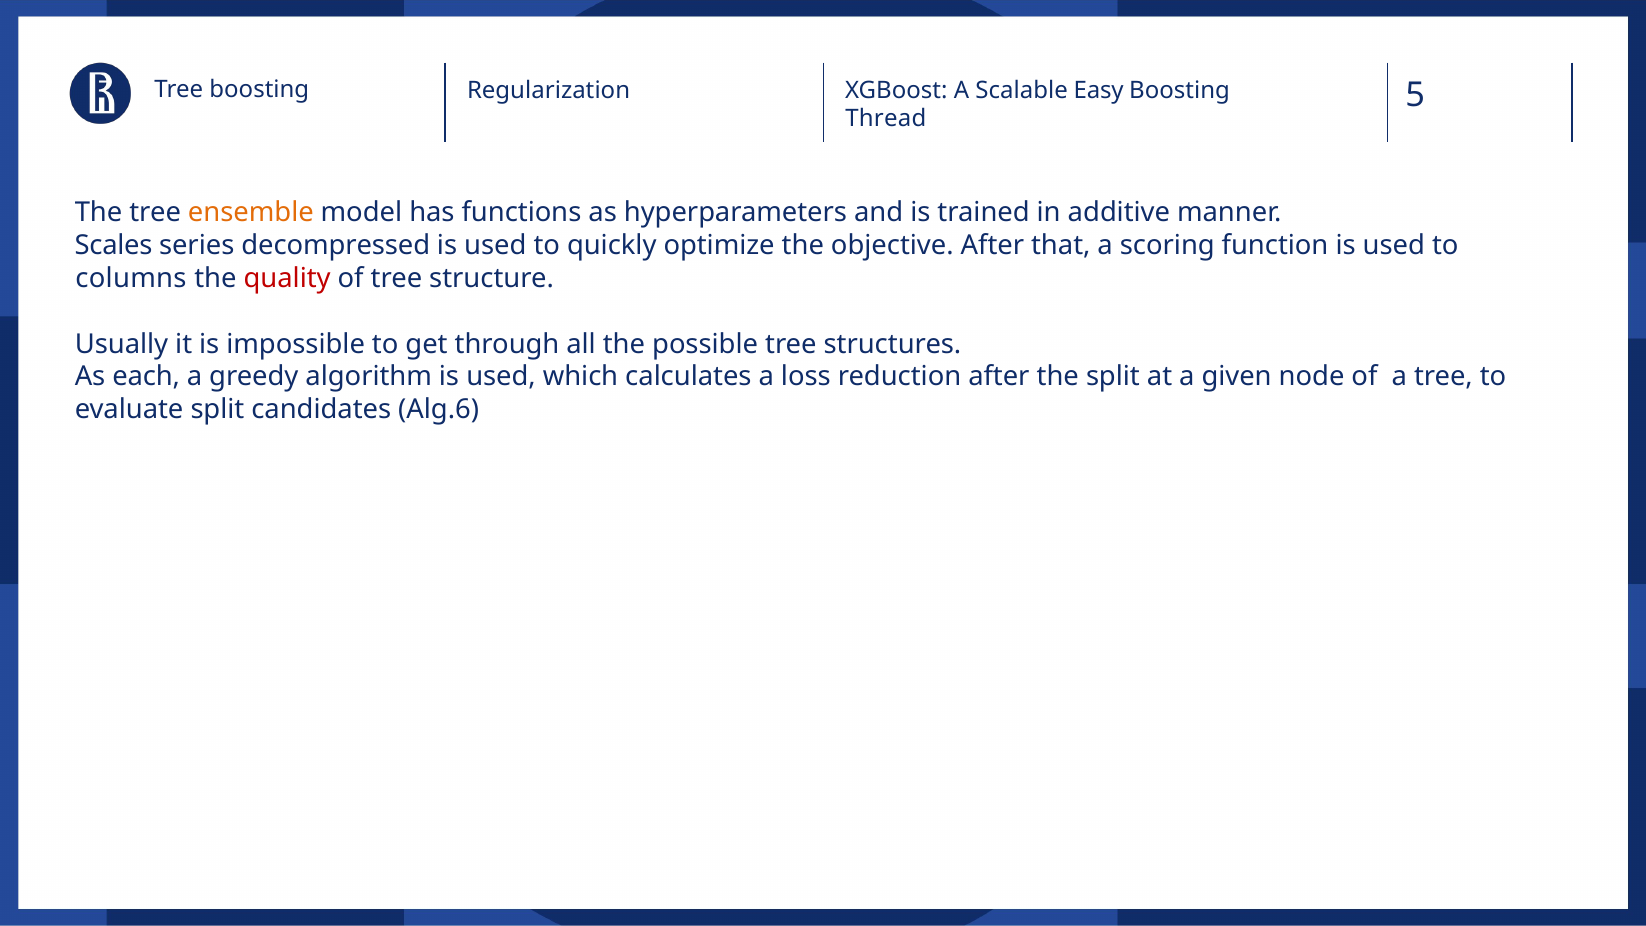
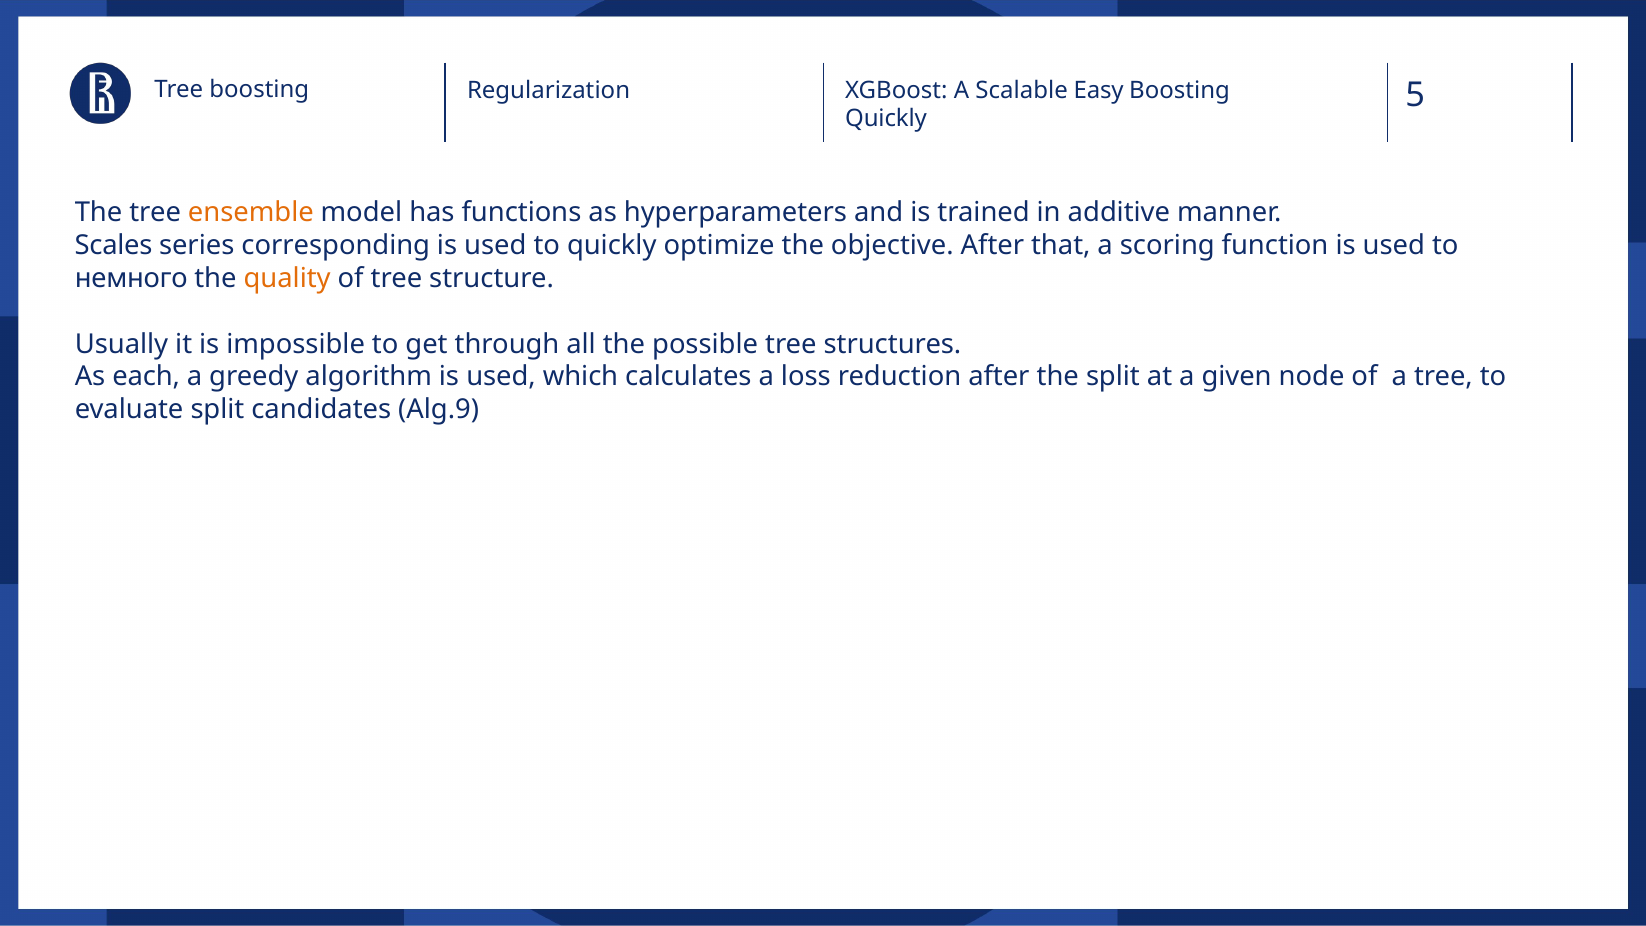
Thread at (886, 119): Thread -> Quickly
decompressed: decompressed -> corresponding
columns: columns -> немного
quality colour: red -> orange
Alg.6: Alg.6 -> Alg.9
